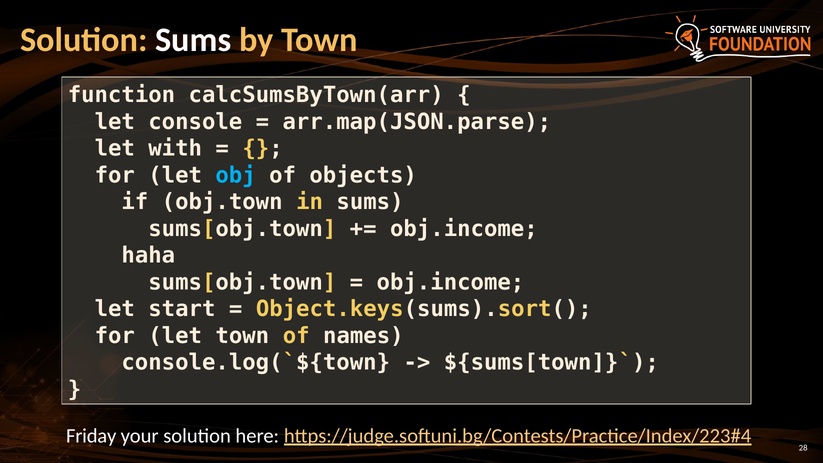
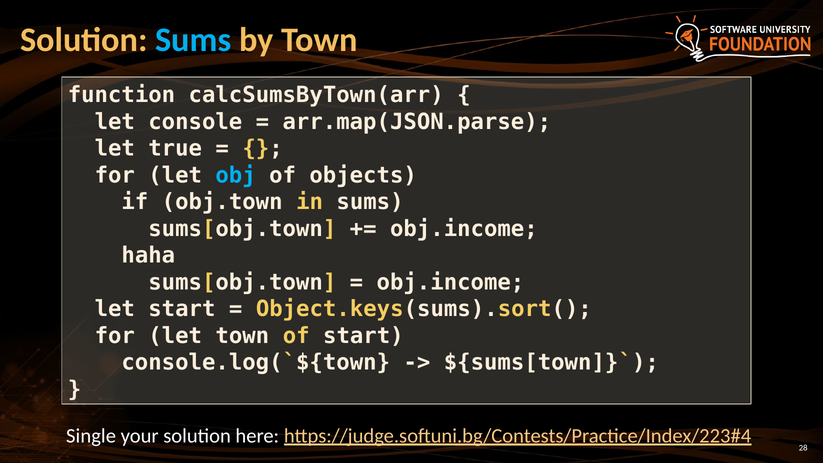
Sums at (193, 40) colour: white -> light blue
with: with -> true
of names: names -> start
Friday: Friday -> Single
